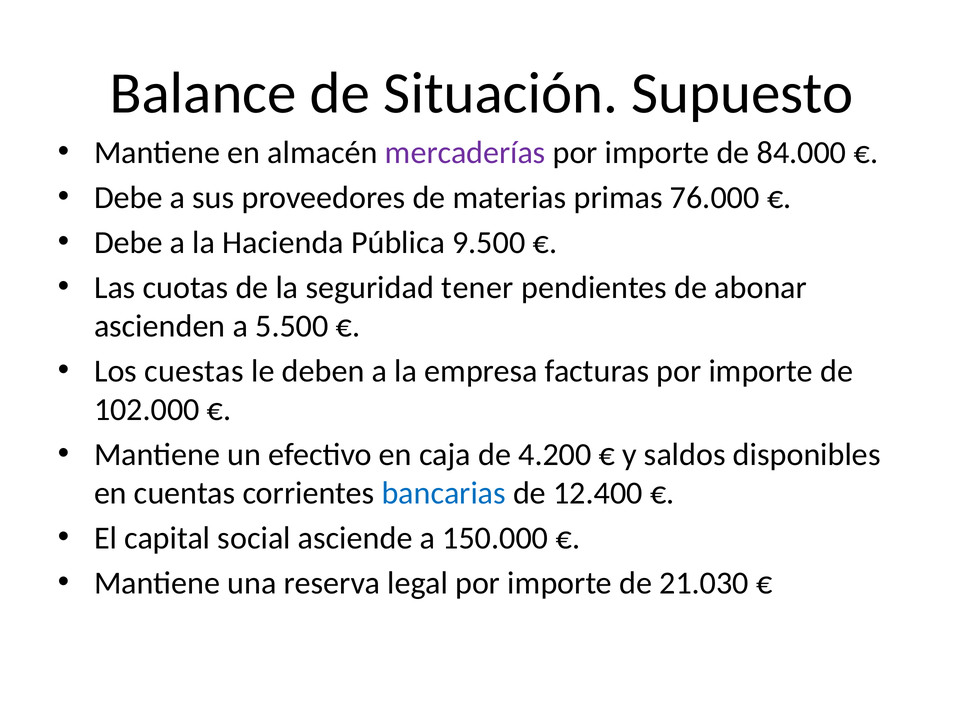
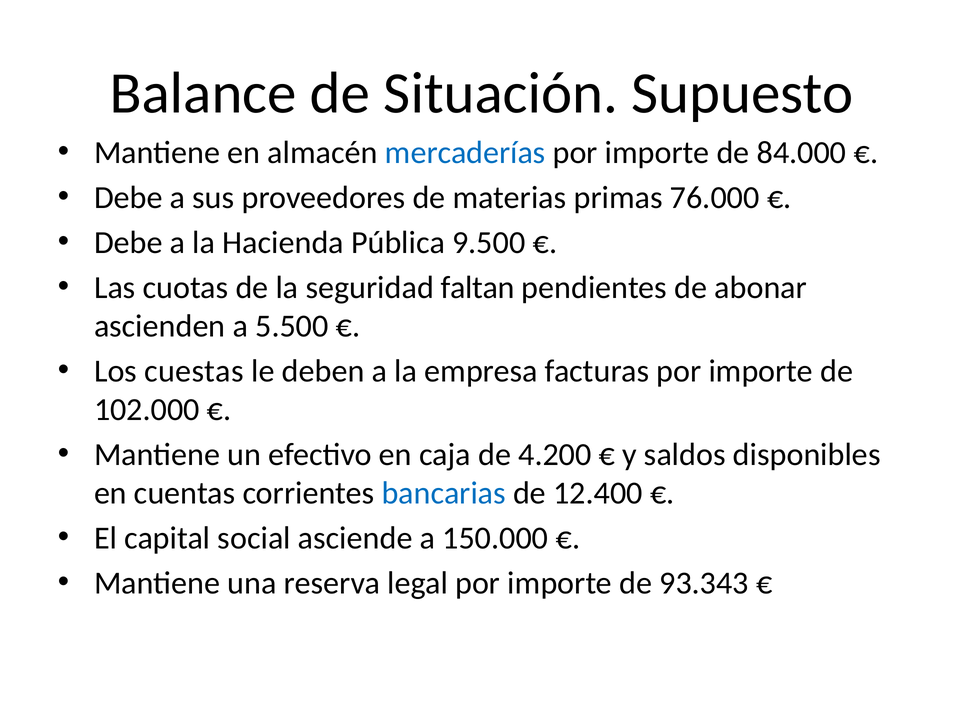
mercaderías colour: purple -> blue
tener: tener -> faltan
21.030: 21.030 -> 93.343
